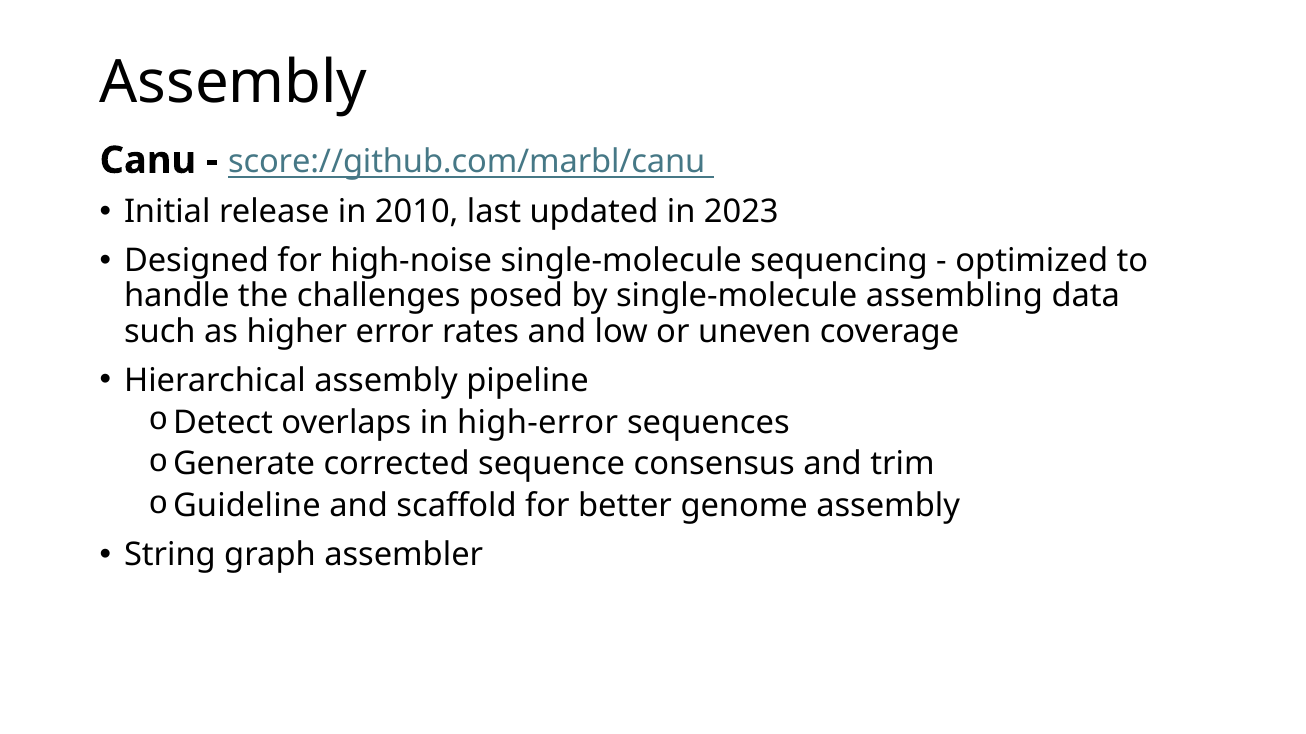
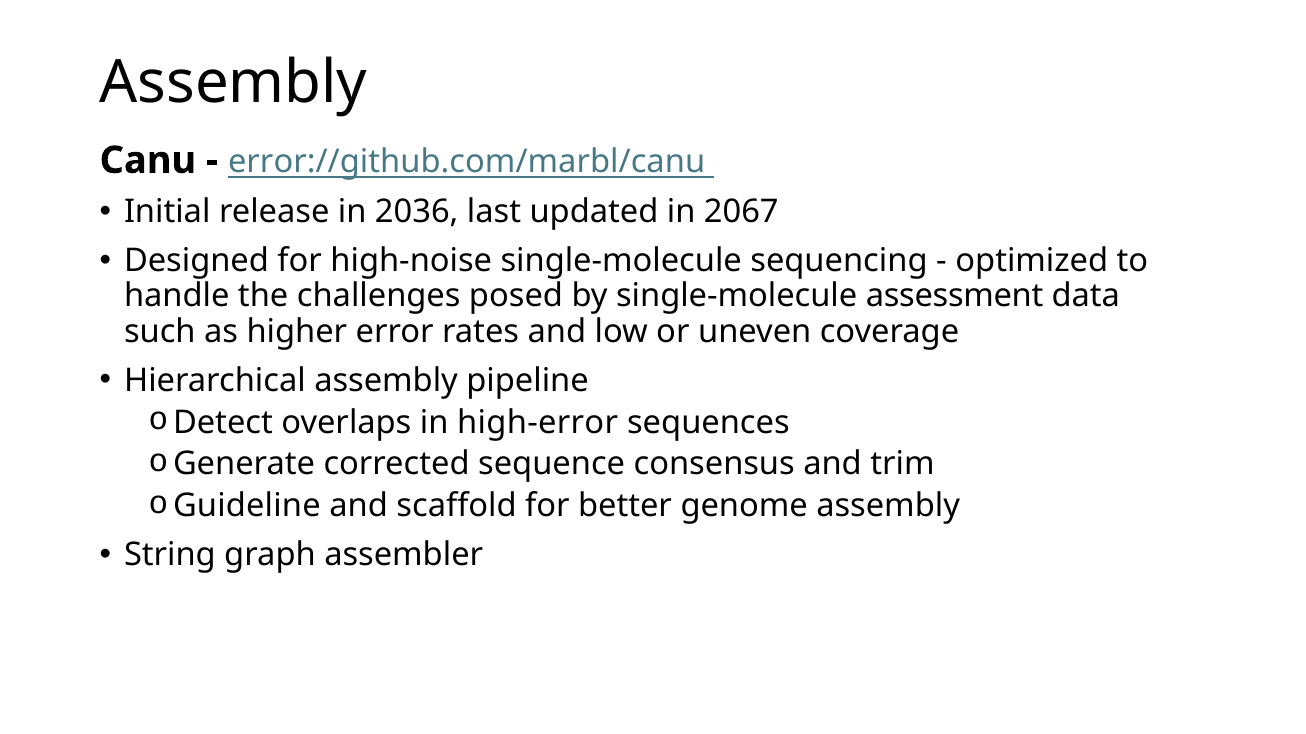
score://github.com/marbl/canu: score://github.com/marbl/canu -> error://github.com/marbl/canu
2010: 2010 -> 2036
2023: 2023 -> 2067
assembling: assembling -> assessment
